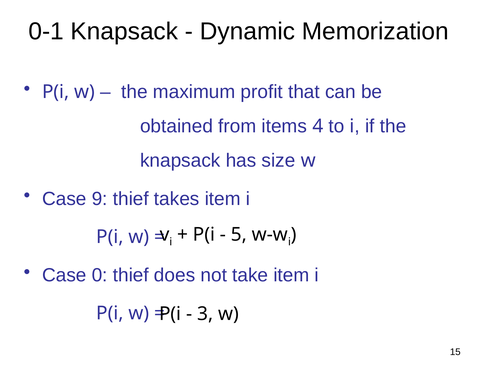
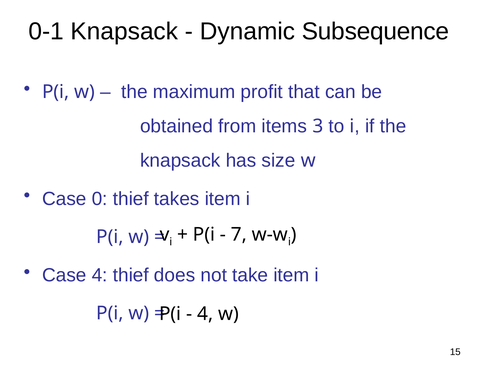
Memorization: Memorization -> Subsequence
4: 4 -> 3
9: 9 -> 0
5: 5 -> 7
Case 0: 0 -> 4
3 at (205, 314): 3 -> 4
